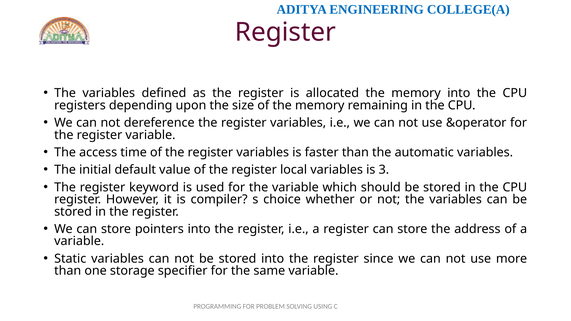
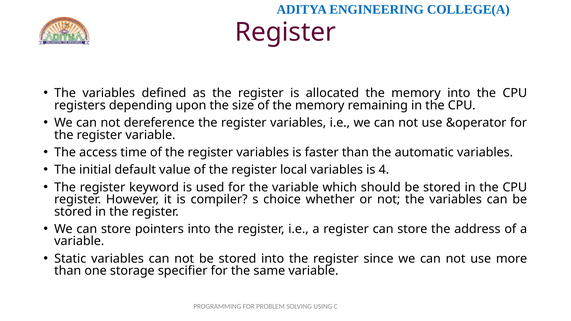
3: 3 -> 4
